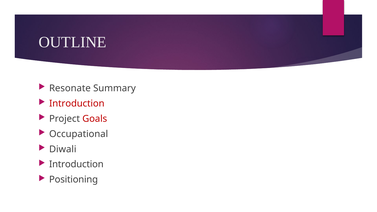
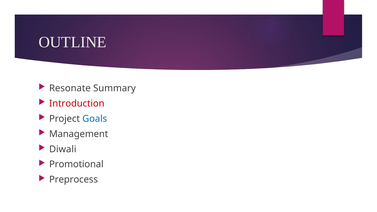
Goals colour: red -> blue
Occupational: Occupational -> Management
Introduction at (76, 164): Introduction -> Promotional
Positioning: Positioning -> Preprocess
